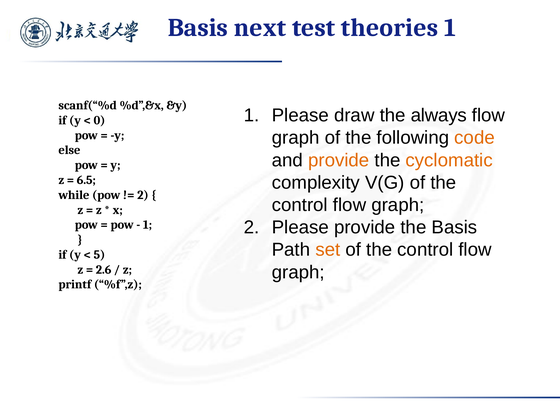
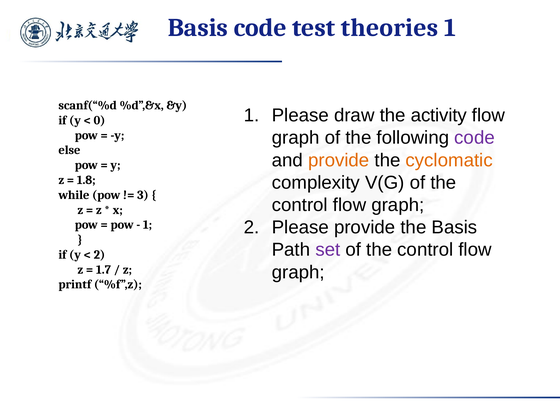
Basis next: next -> code
always: always -> activity
code at (475, 138) colour: orange -> purple
6.5: 6.5 -> 1.8
2 at (143, 195): 2 -> 3
set colour: orange -> purple
5 at (99, 255): 5 -> 2
2.6: 2.6 -> 1.7
